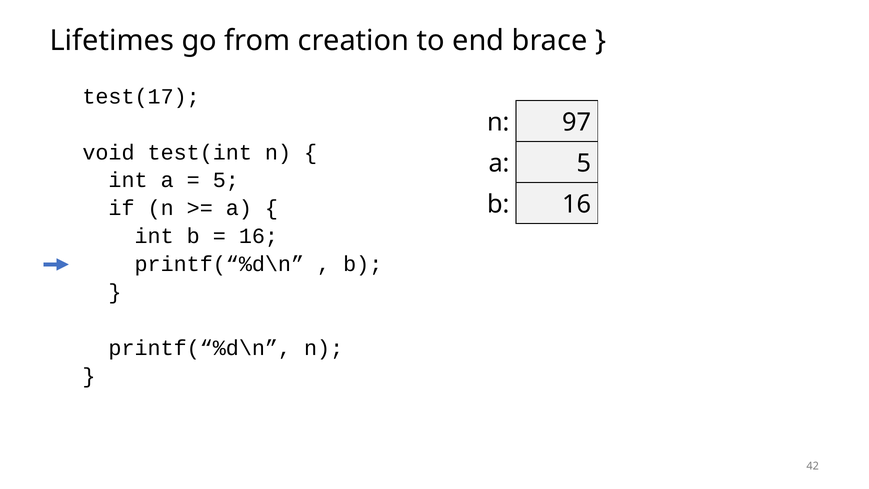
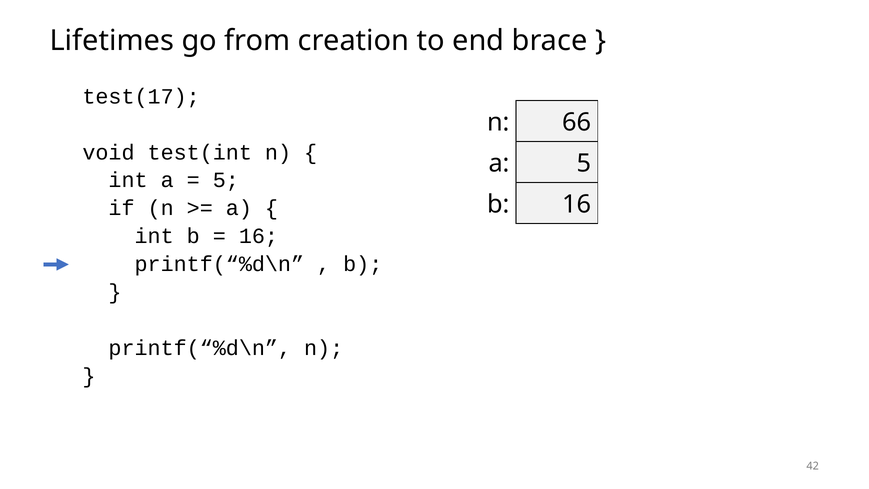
97: 97 -> 66
